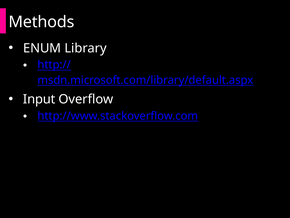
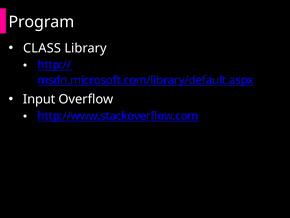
Methods: Methods -> Program
ENUM: ENUM -> CLASS
